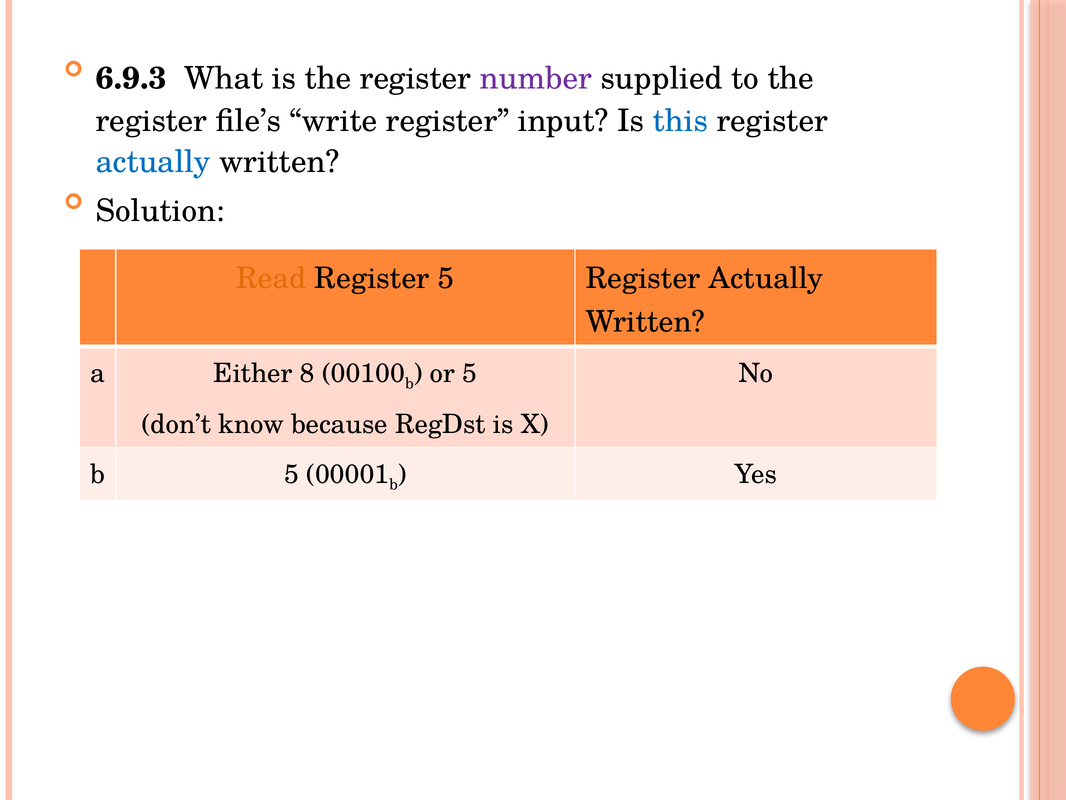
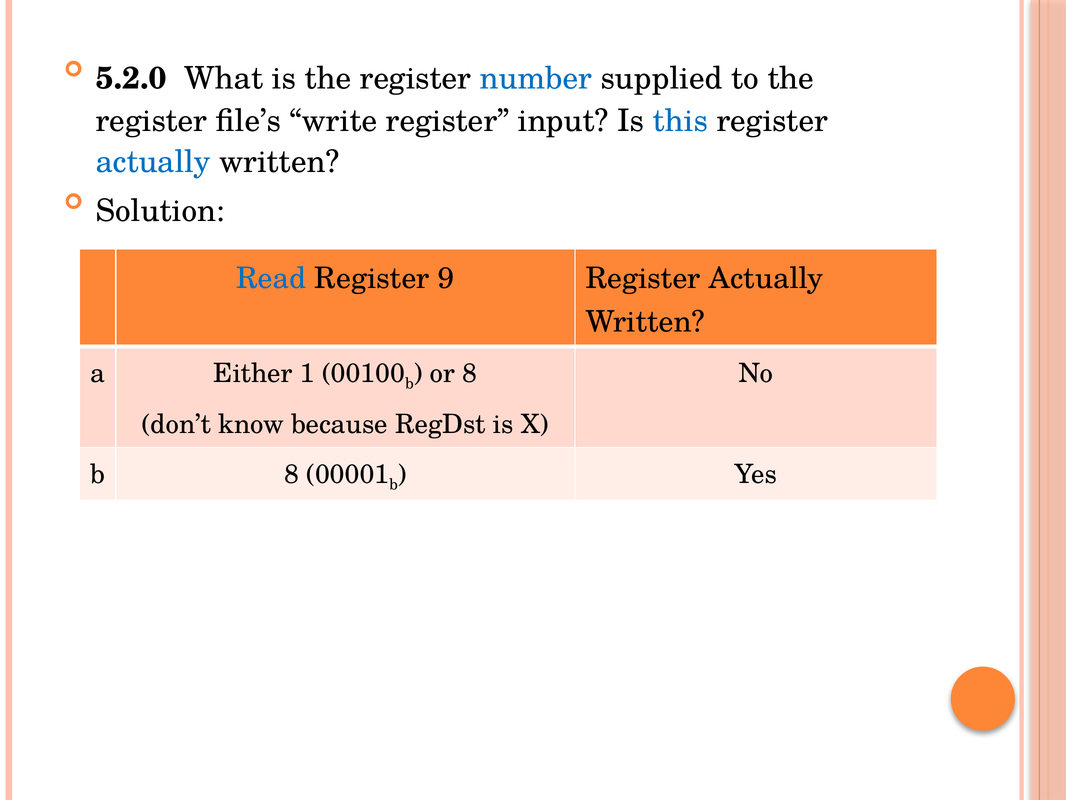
6.9.3: 6.9.3 -> 5.2.0
number colour: purple -> blue
Read colour: orange -> blue
Register 5: 5 -> 9
8: 8 -> 1
or 5: 5 -> 8
b 5: 5 -> 8
